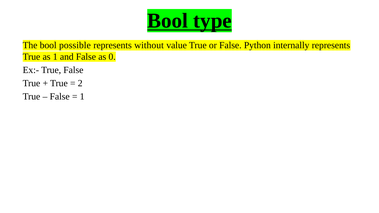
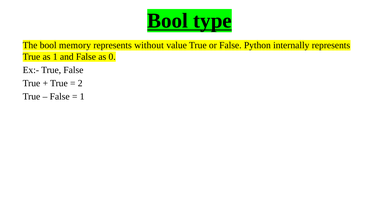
possible: possible -> memory
